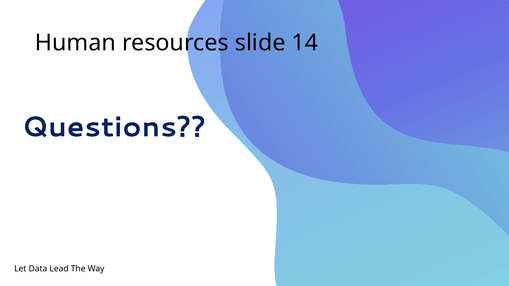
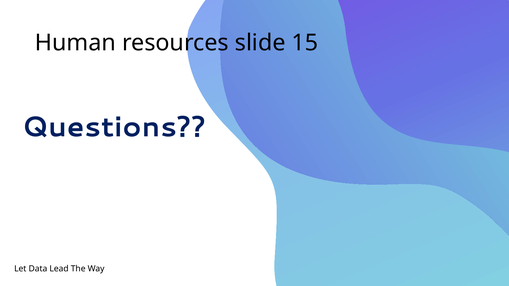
14: 14 -> 15
